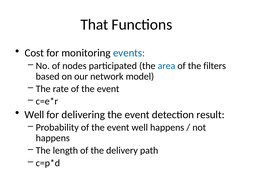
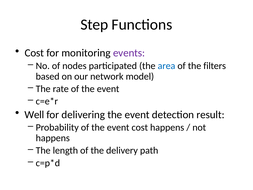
That: That -> Step
events colour: blue -> purple
event well: well -> cost
